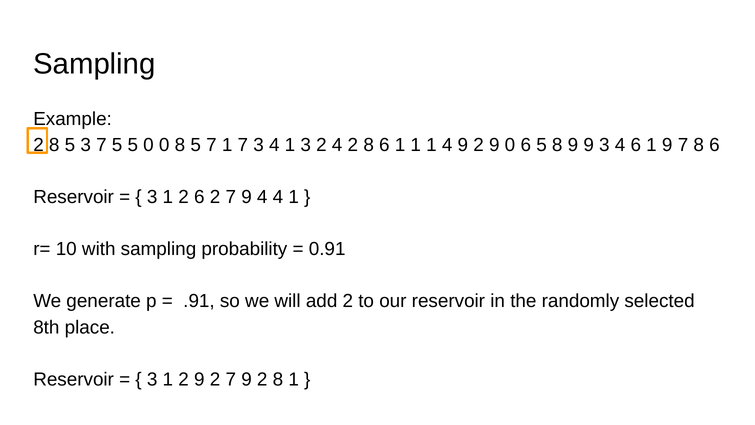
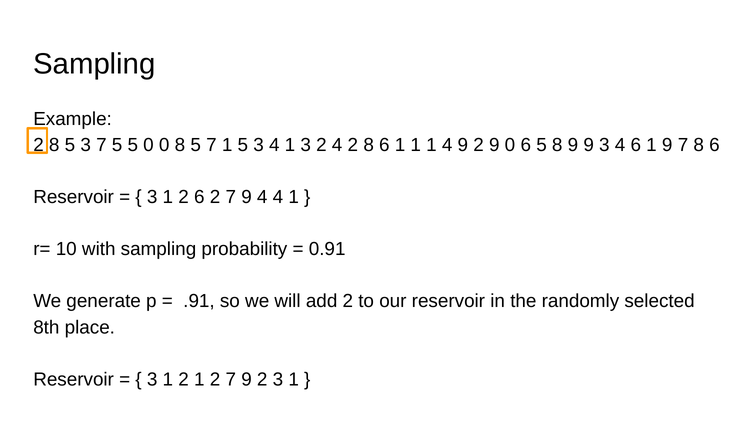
1 7: 7 -> 5
1 2 9: 9 -> 1
9 2 8: 8 -> 3
